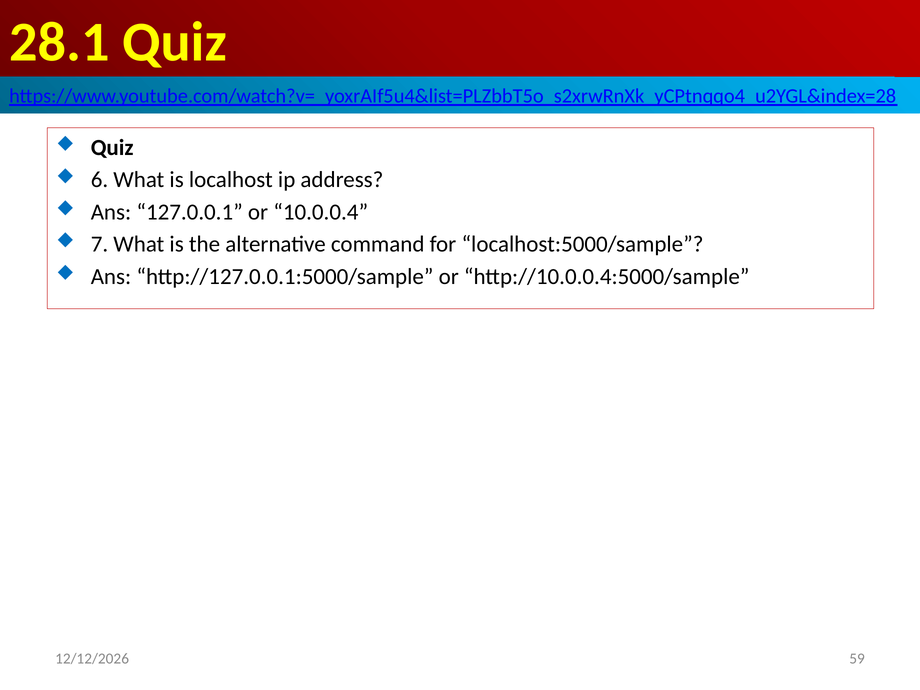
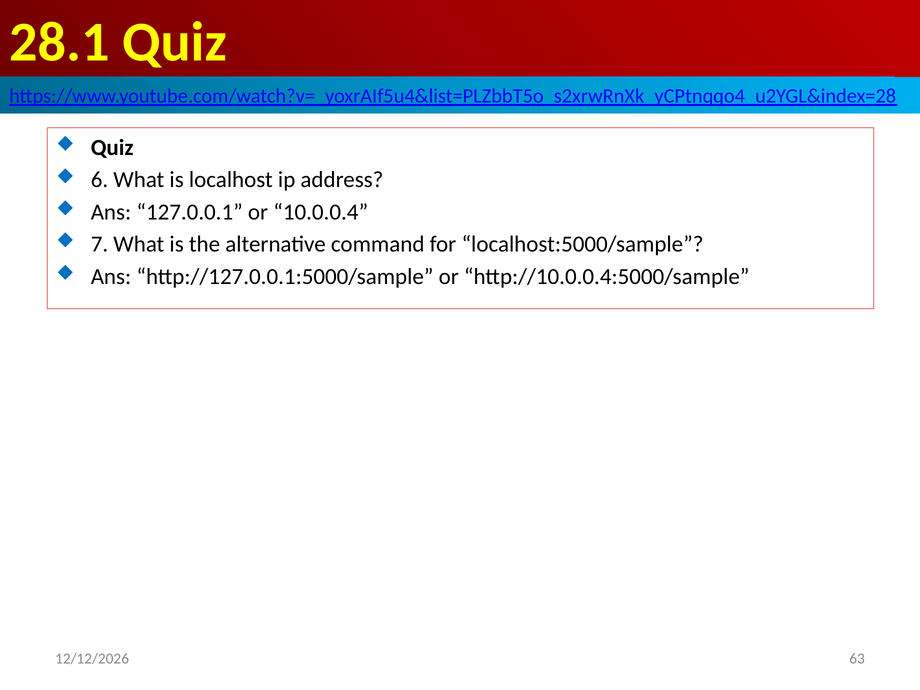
59: 59 -> 63
